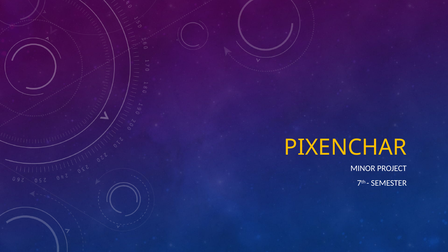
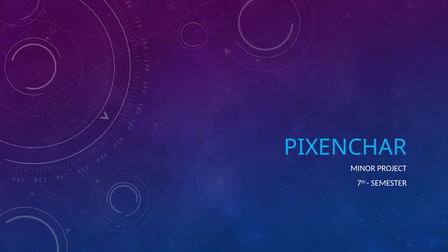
PIXENCHAR colour: yellow -> light blue
